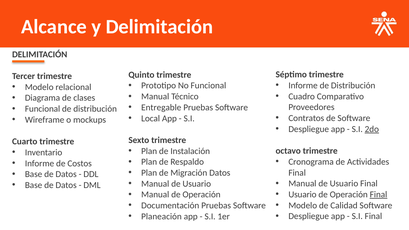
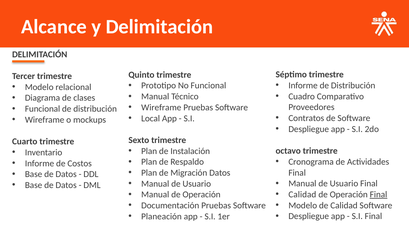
Entregable at (161, 107): Entregable -> Wireframe
2do underline: present -> none
Usuario at (302, 195): Usuario -> Calidad
